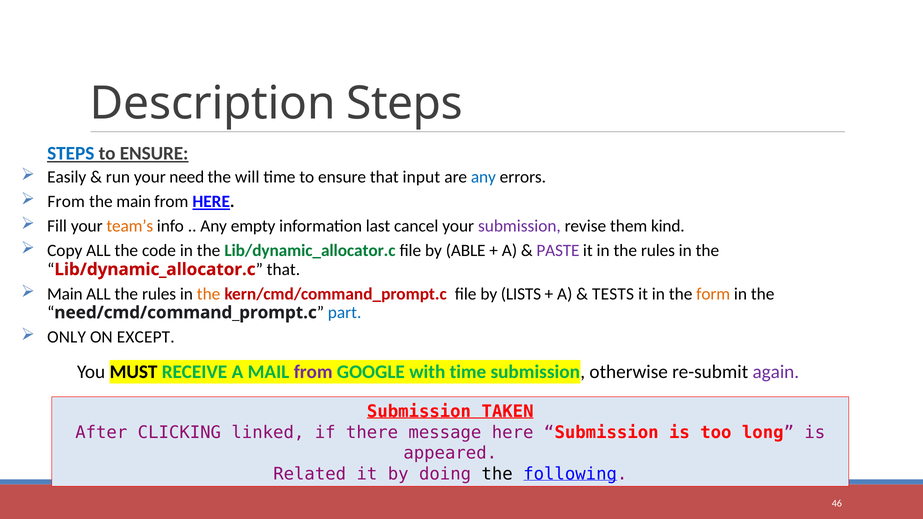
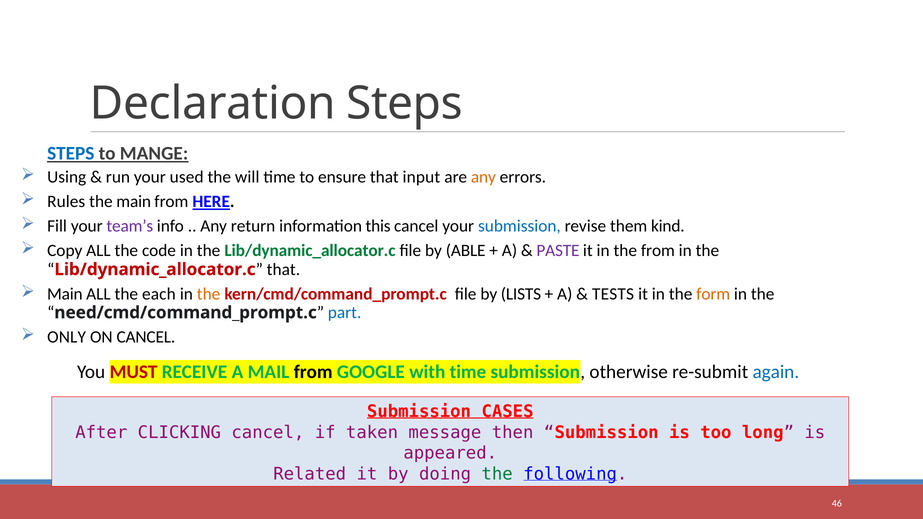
Description: Description -> Declaration
ENSURE at (154, 153): ENSURE -> MANGE
Easily: Easily -> Using
need: need -> used
any at (483, 177) colour: blue -> orange
From at (66, 202): From -> Rules
team’s colour: orange -> purple
empty: empty -> return
last: last -> this
submission at (519, 226) colour: purple -> blue
in the rules: rules -> from
ALL the rules: rules -> each
ON EXCEPT: EXCEPT -> CANCEL
MUST colour: black -> red
from at (313, 372) colour: purple -> black
again colour: purple -> blue
TAKEN: TAKEN -> CASES
CLICKING linked: linked -> cancel
there: there -> taken
message here: here -> then
the at (497, 474) colour: black -> green
